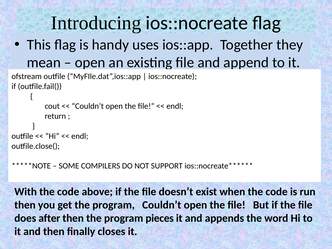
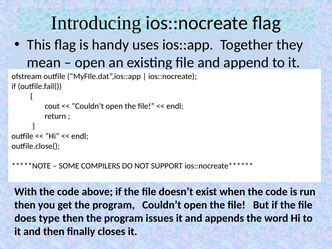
after: after -> type
pieces: pieces -> issues
